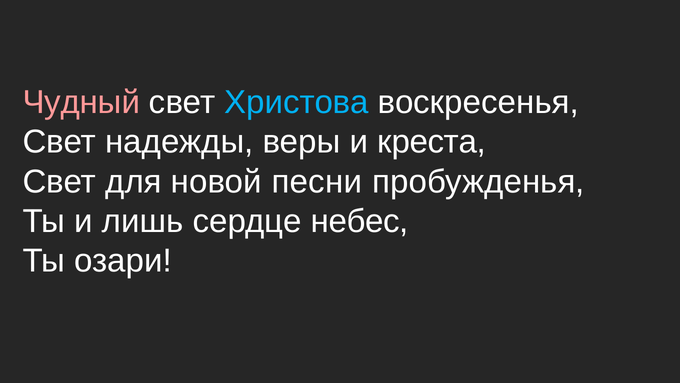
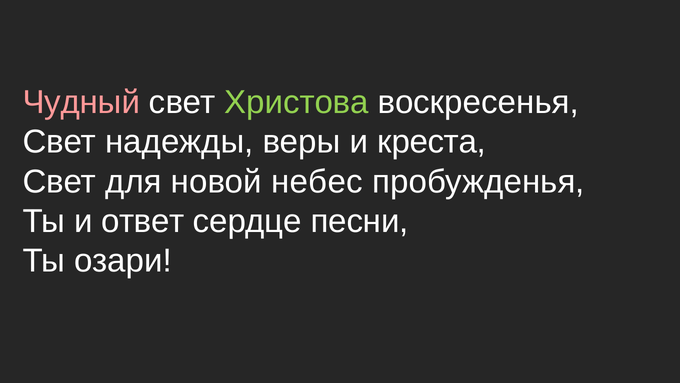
Христова colour: light blue -> light green
песни: песни -> небес
лишь: лишь -> ответ
небес: небес -> песни
